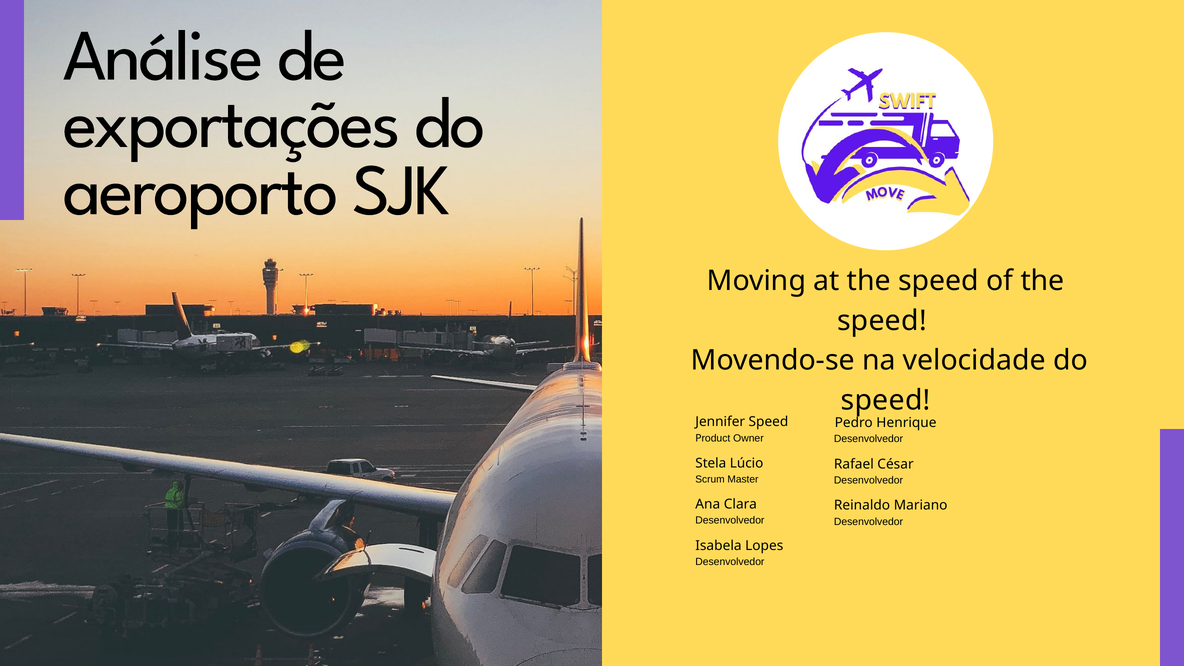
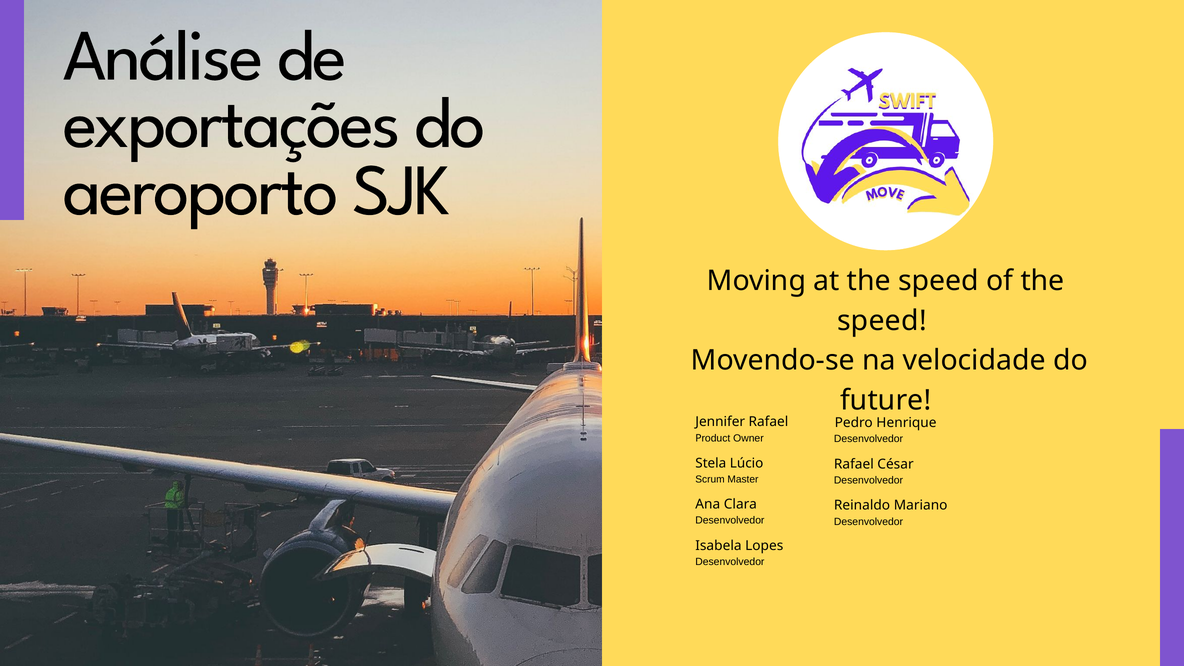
speed at (886, 400): speed -> future
Jennifer Speed: Speed -> Rafael
